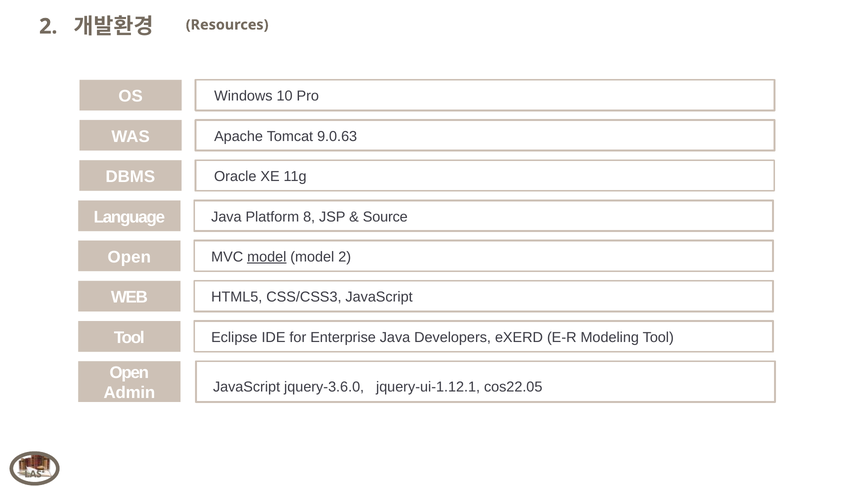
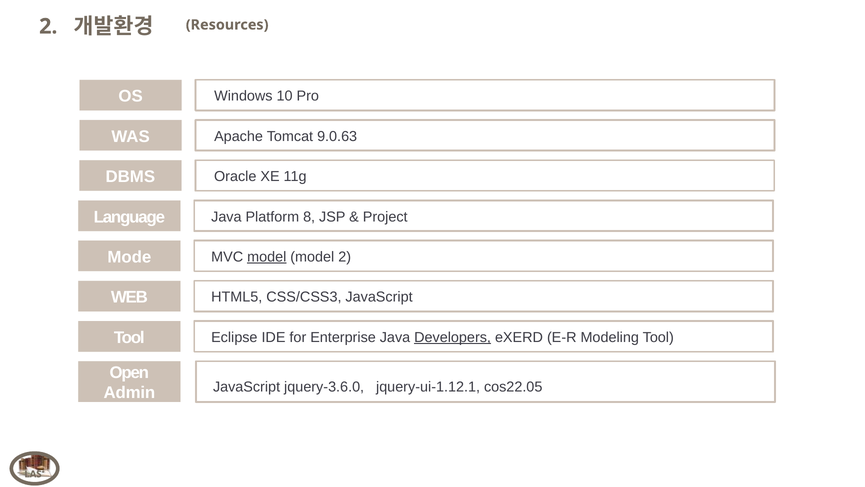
Source: Source -> Project
Open at (129, 257): Open -> Mode
Developers underline: none -> present
